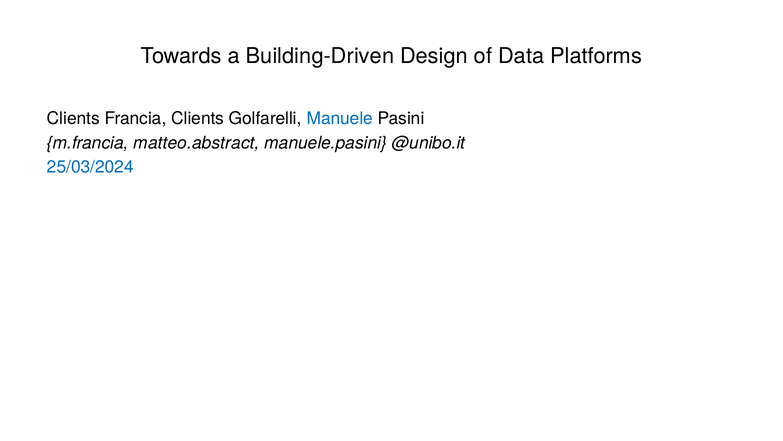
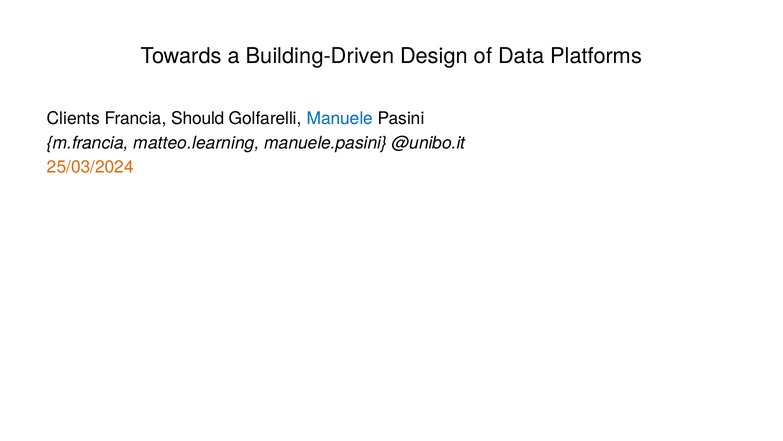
Francia Clients: Clients -> Should
matteo.abstract: matteo.abstract -> matteo.learning
25/03/2024 colour: blue -> orange
